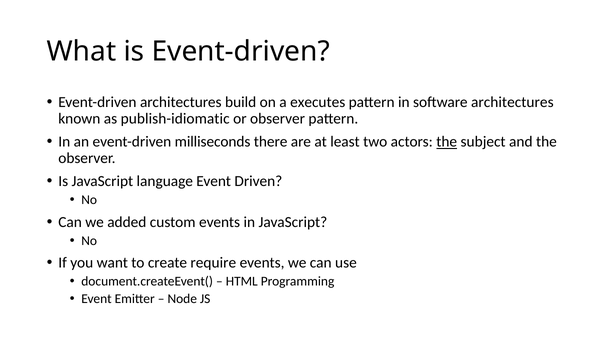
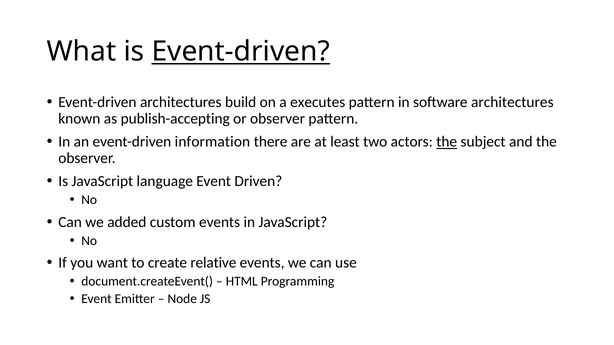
Event-driven at (241, 52) underline: none -> present
publish-idiomatic: publish-idiomatic -> publish-accepting
milliseconds: milliseconds -> information
require: require -> relative
